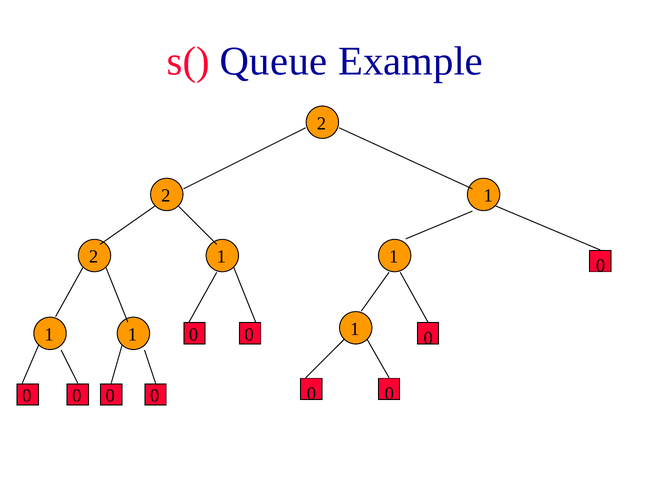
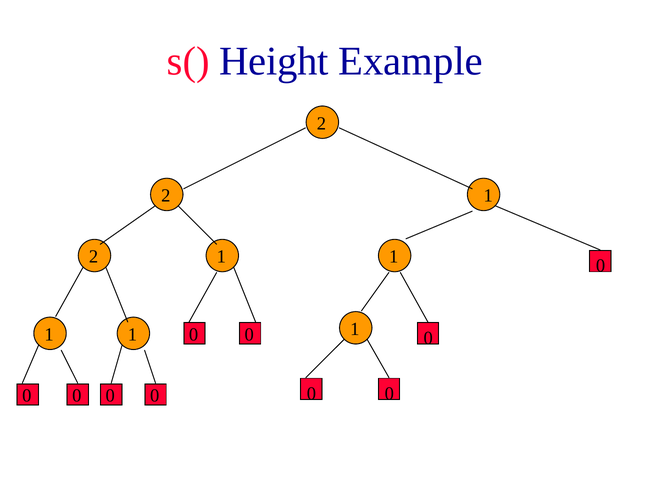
Queue: Queue -> Height
